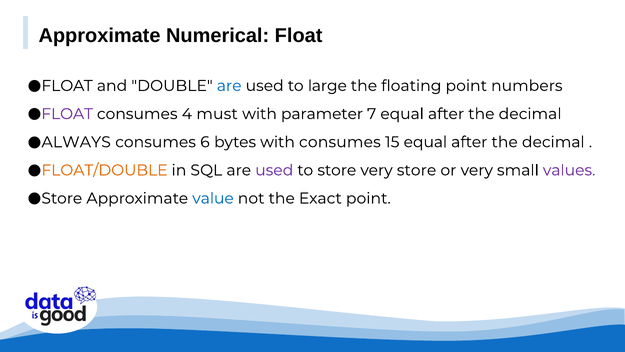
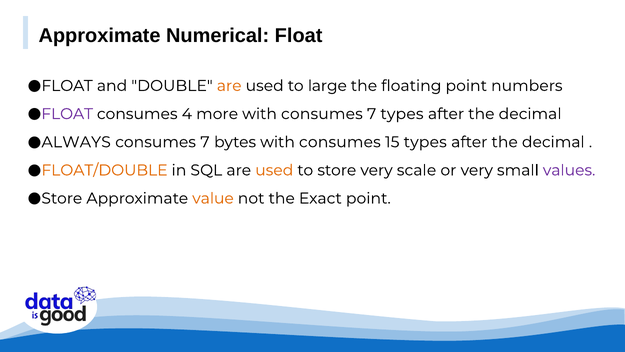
are at (229, 86) colour: blue -> orange
must: must -> more
parameter at (322, 114): parameter -> consumes
7 equal: equal -> types
6 at (205, 142): 6 -> 7
15 equal: equal -> types
used at (274, 170) colour: purple -> orange
very store: store -> scale
value colour: blue -> orange
